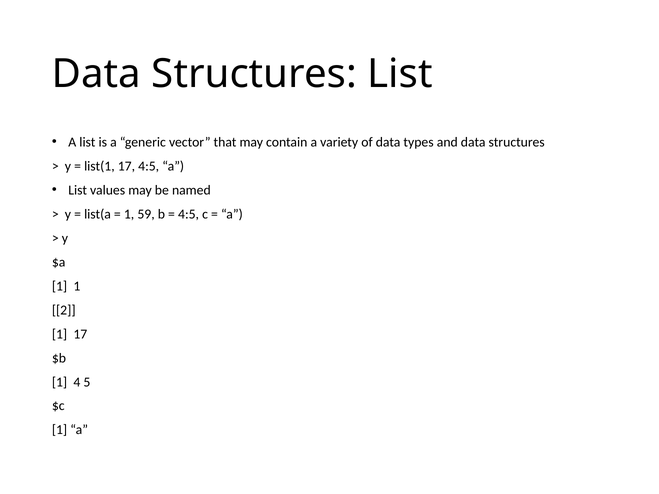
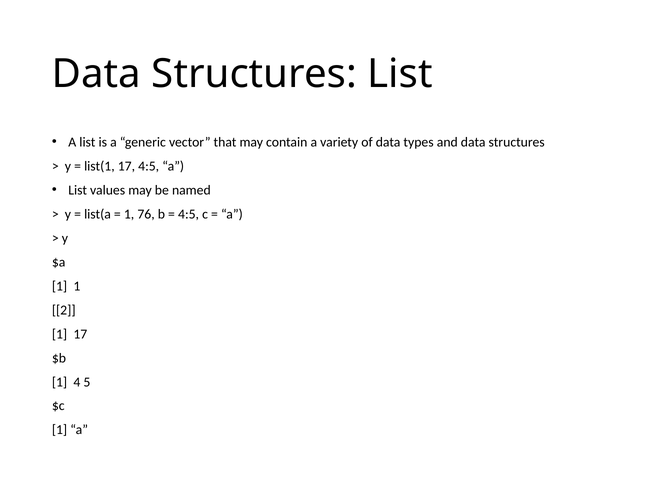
59: 59 -> 76
